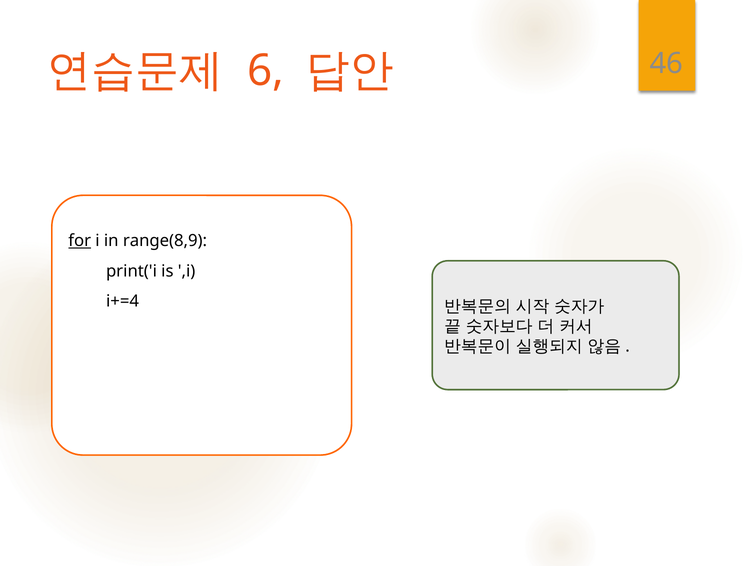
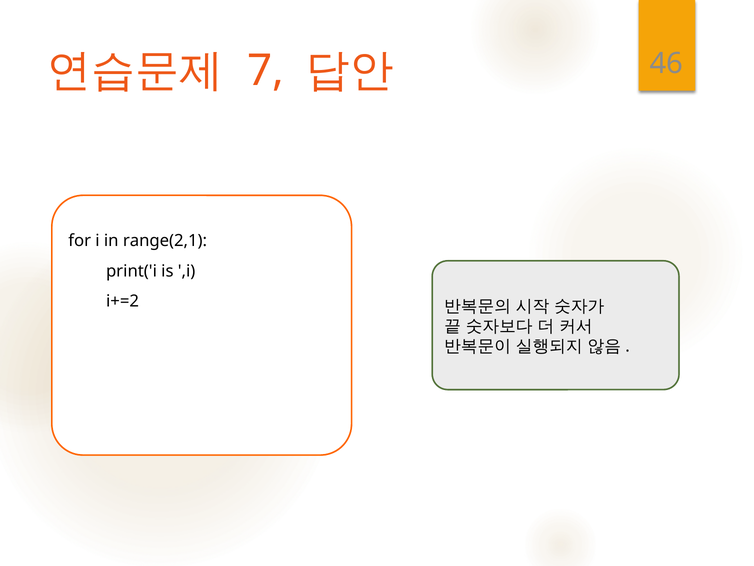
6: 6 -> 7
for underline: present -> none
range(8,9: range(8,9 -> range(2,1
i+=4: i+=4 -> i+=2
